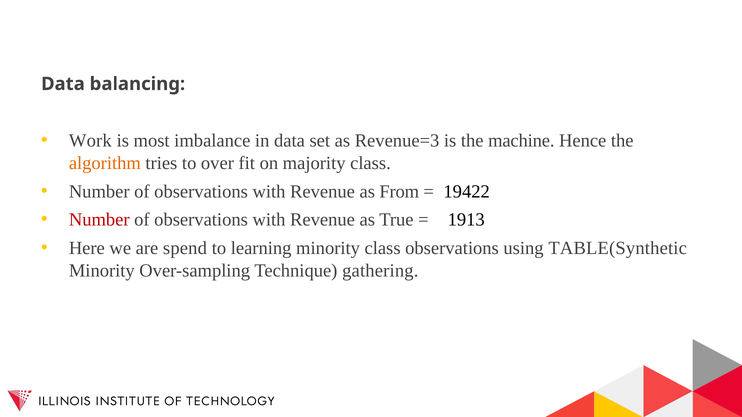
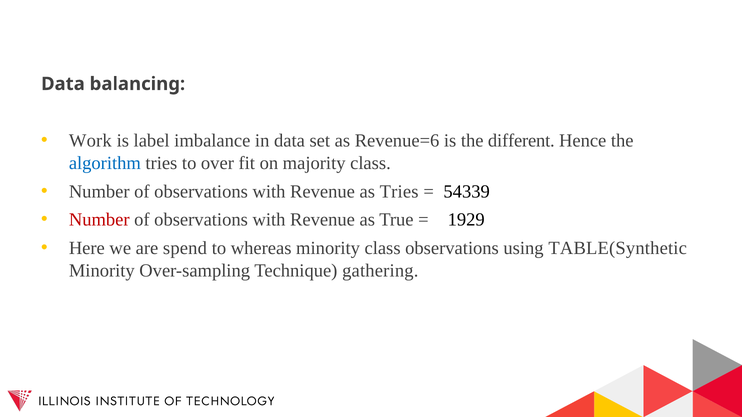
most: most -> label
Revenue=3: Revenue=3 -> Revenue=6
machine: machine -> different
algorithm colour: orange -> blue
as From: From -> Tries
19422: 19422 -> 54339
1913: 1913 -> 1929
learning: learning -> whereas
